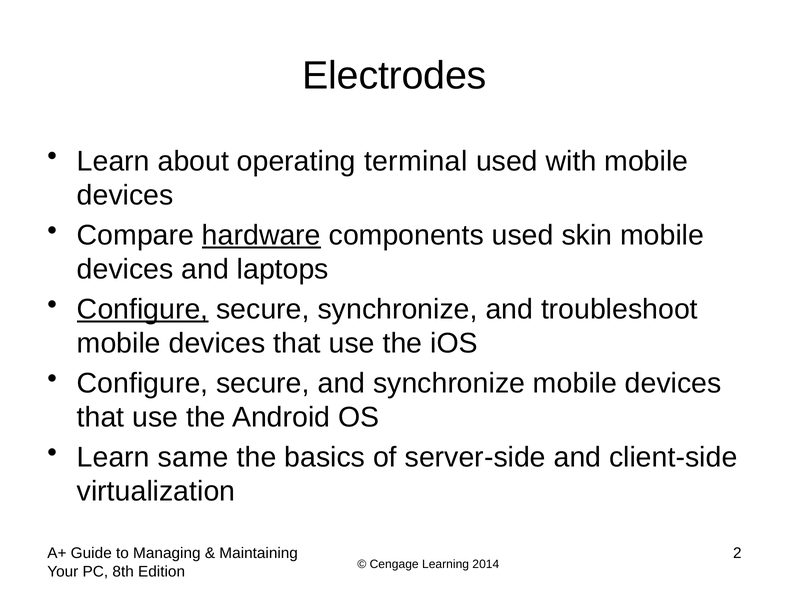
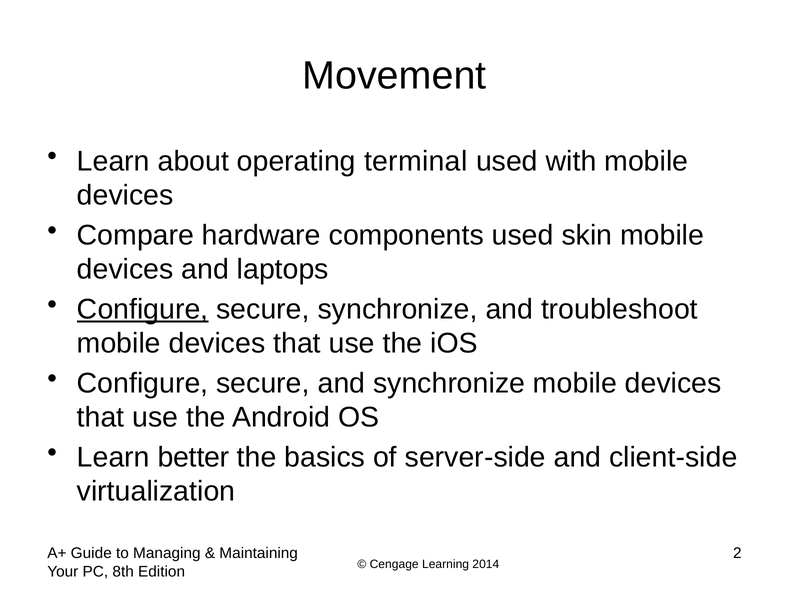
Electrodes: Electrodes -> Movement
hardware underline: present -> none
same: same -> better
